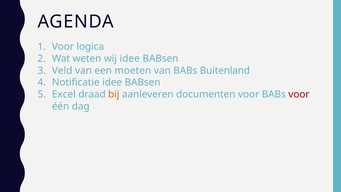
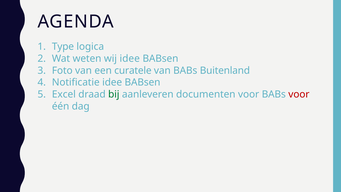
Voor at (63, 47): Voor -> Type
Veld: Veld -> Foto
moeten: moeten -> curatele
bij colour: orange -> green
